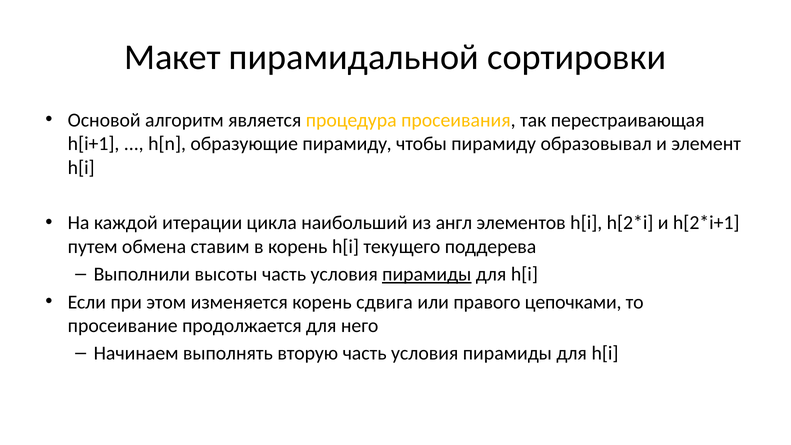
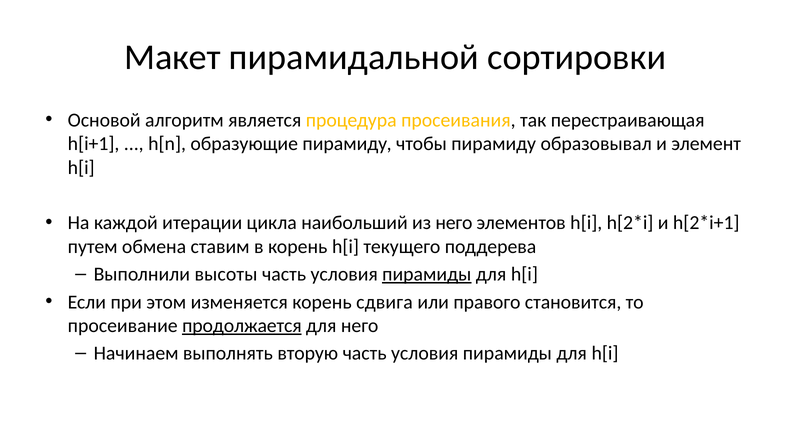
из англ: англ -> него
цепочками: цепочками -> становится
продолжается underline: none -> present
